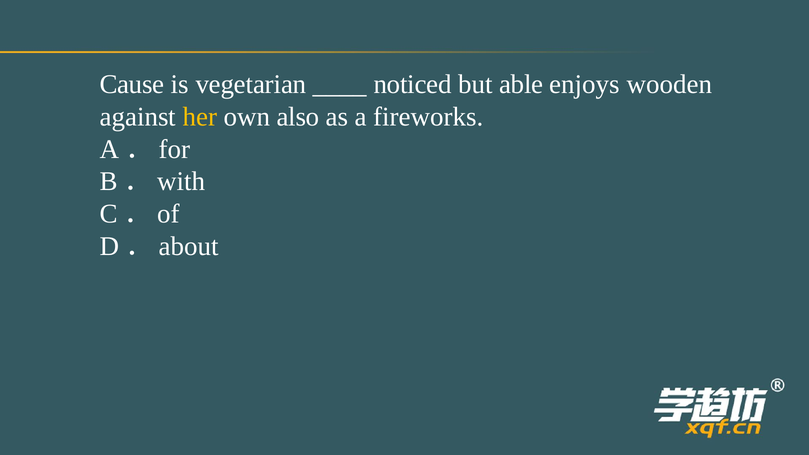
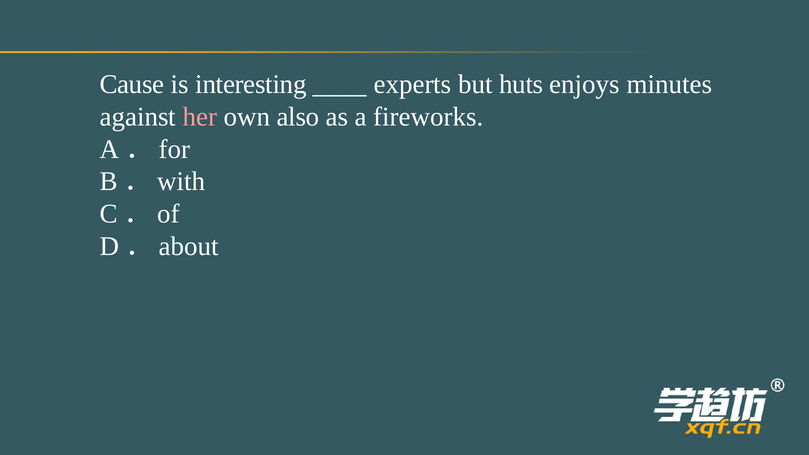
vegetarian: vegetarian -> interesting
noticed: noticed -> experts
able: able -> huts
wooden: wooden -> minutes
her colour: yellow -> pink
